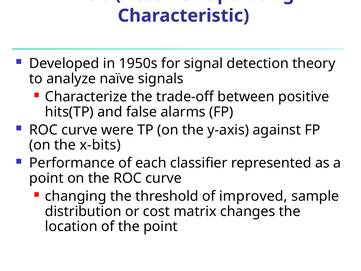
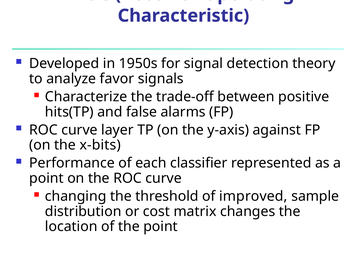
naïve: naïve -> favor
were: were -> layer
